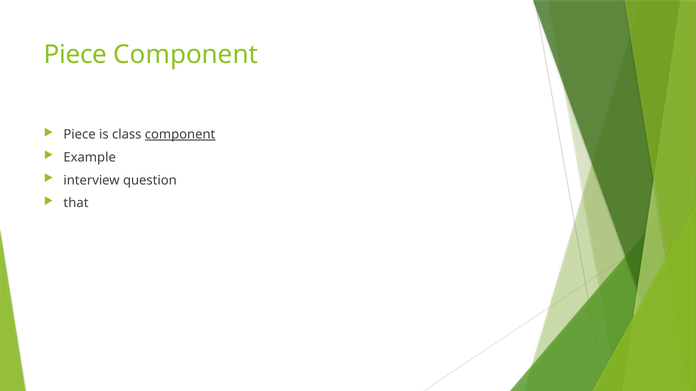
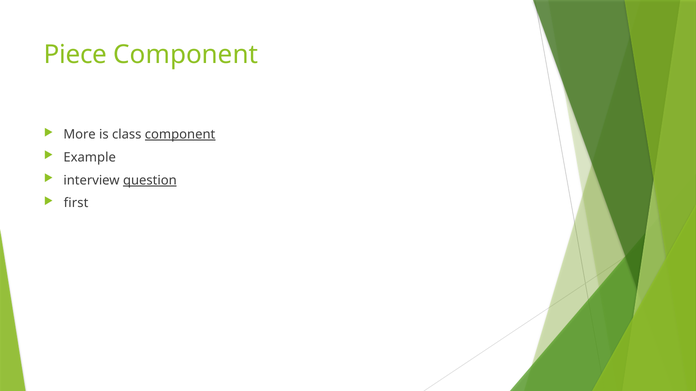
Piece at (80, 135): Piece -> More
question underline: none -> present
that: that -> first
